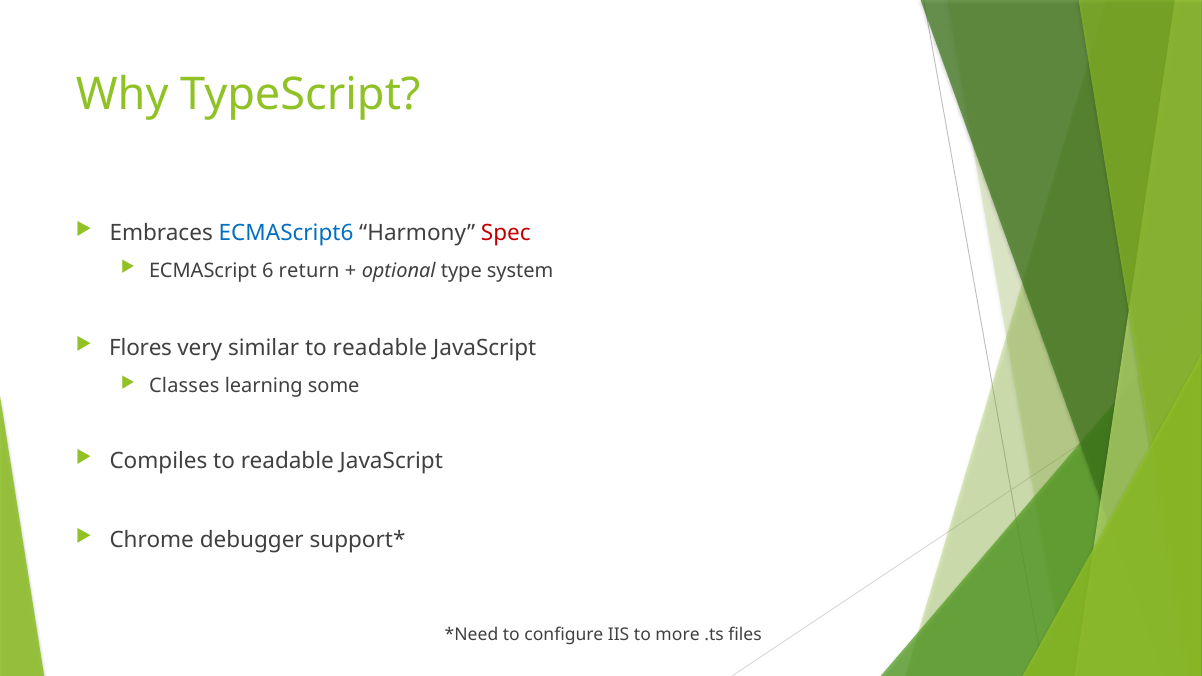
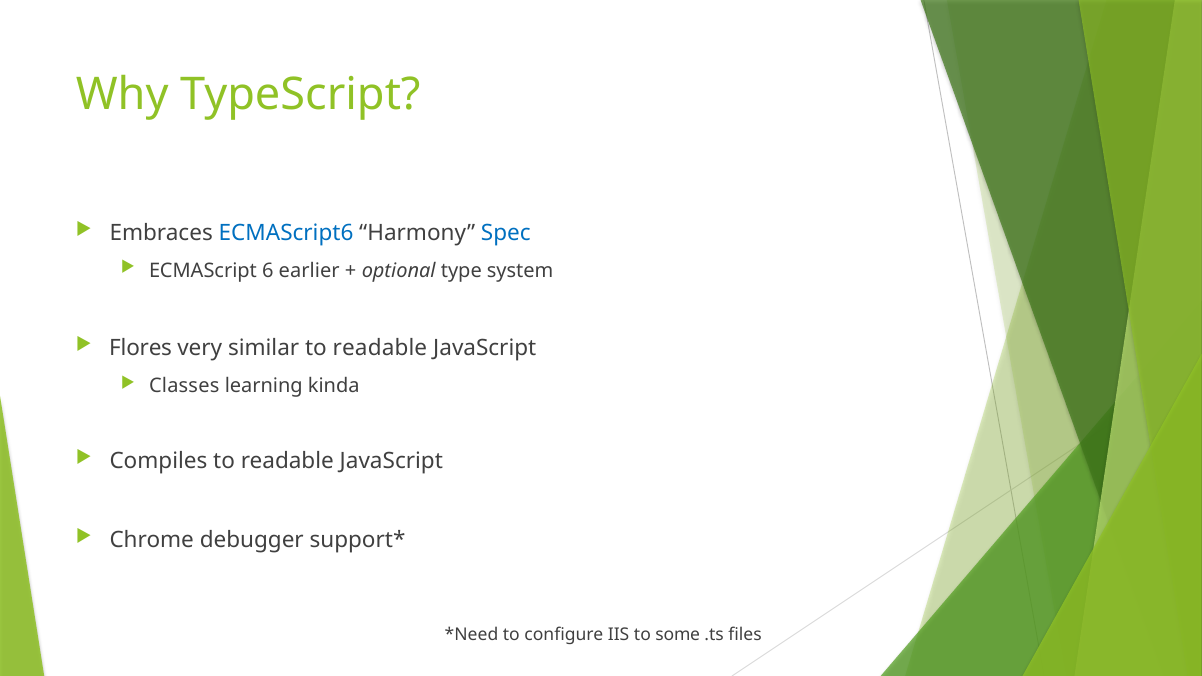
Spec colour: red -> blue
return: return -> earlier
some: some -> kinda
more: more -> some
